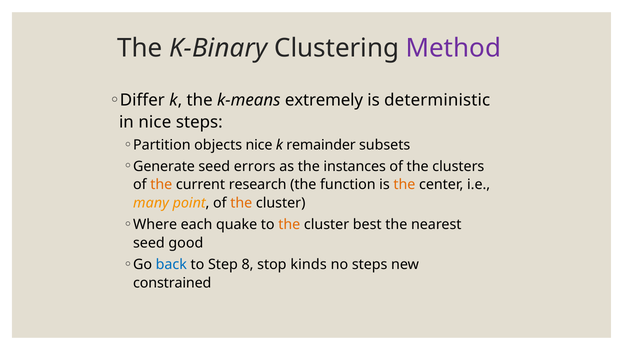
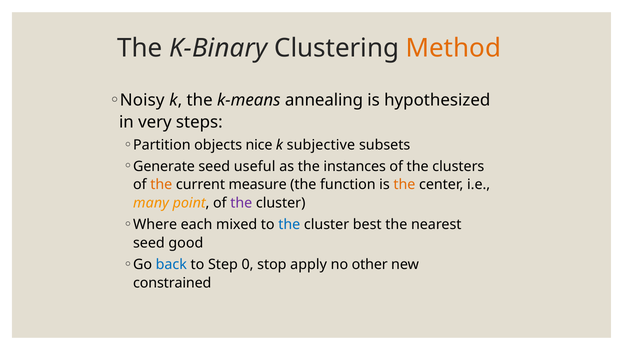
Method colour: purple -> orange
Differ: Differ -> Noisy
extremely: extremely -> annealing
deterministic: deterministic -> hypothesized
in nice: nice -> very
remainder: remainder -> subjective
errors: errors -> useful
research: research -> measure
the at (241, 204) colour: orange -> purple
quake: quake -> mixed
the at (289, 225) colour: orange -> blue
8: 8 -> 0
kinds: kinds -> apply
no steps: steps -> other
